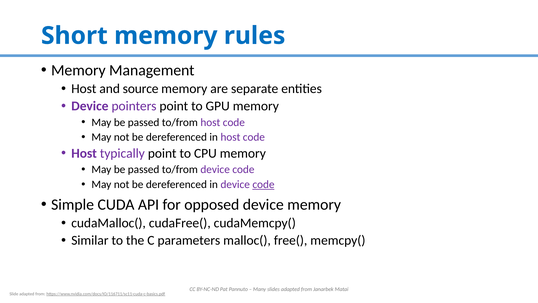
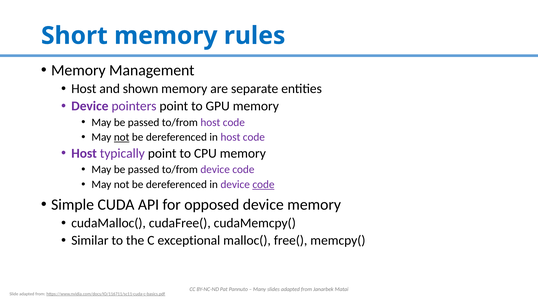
source: source -> shown
not at (122, 137) underline: none -> present
parameters: parameters -> exceptional
